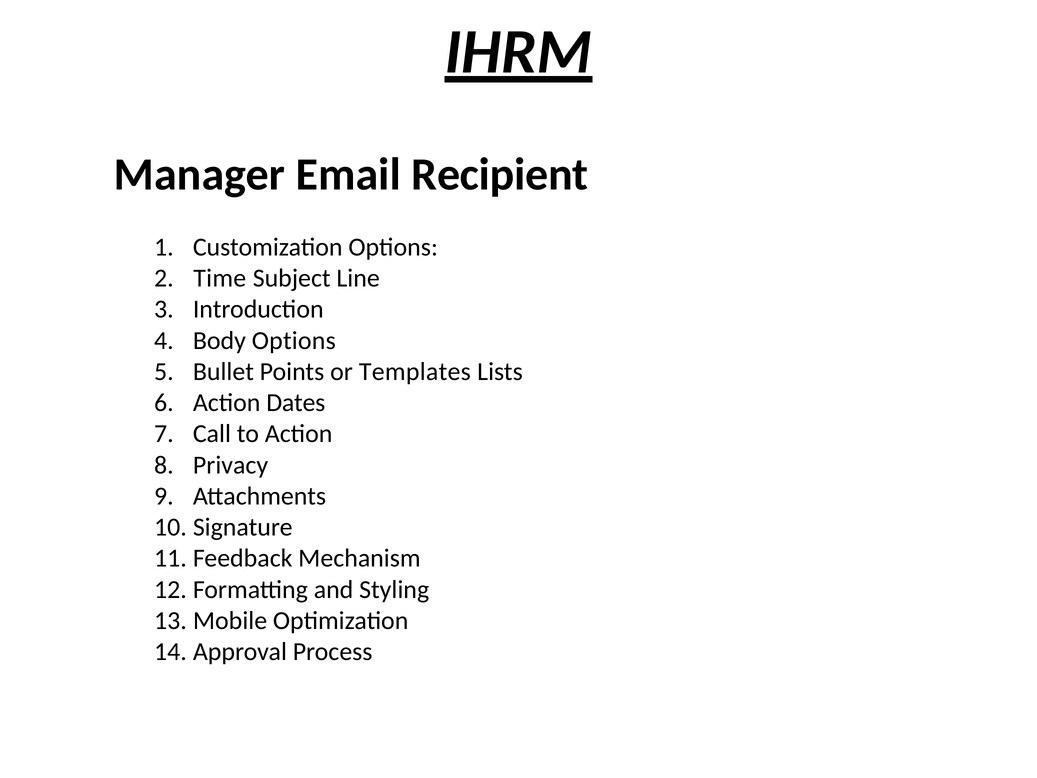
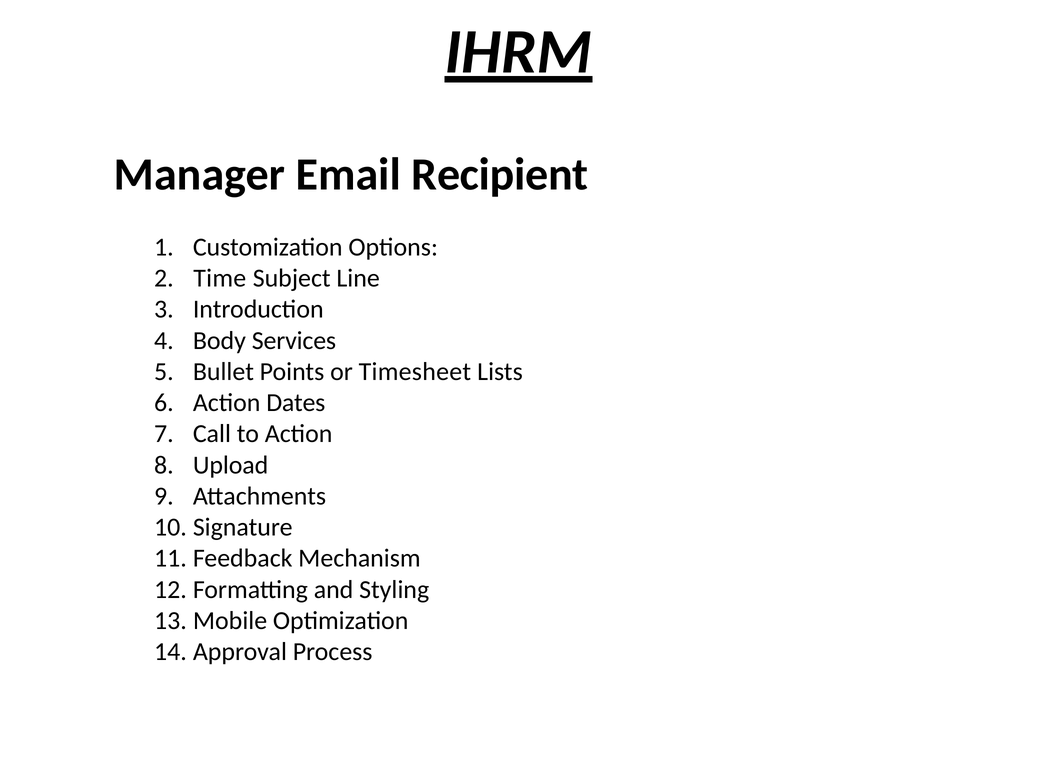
Body Options: Options -> Services
Templates: Templates -> Timesheet
Privacy: Privacy -> Upload
